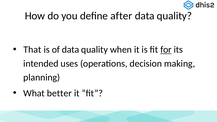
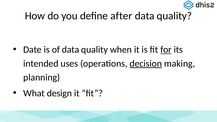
That: That -> Date
decision underline: none -> present
better: better -> design
